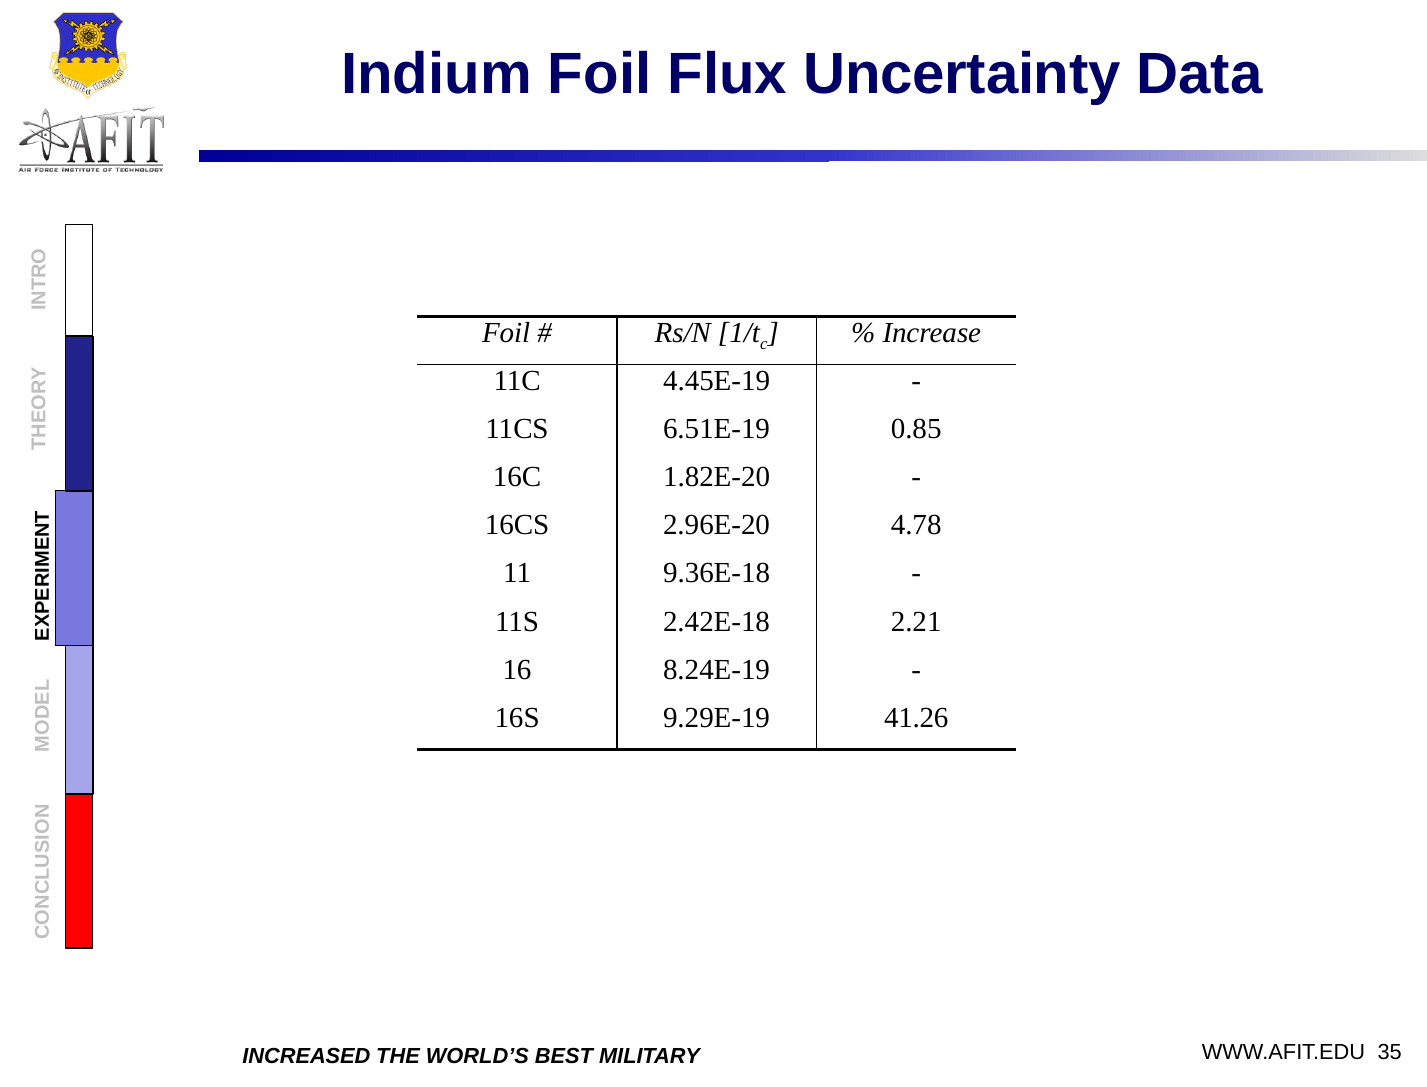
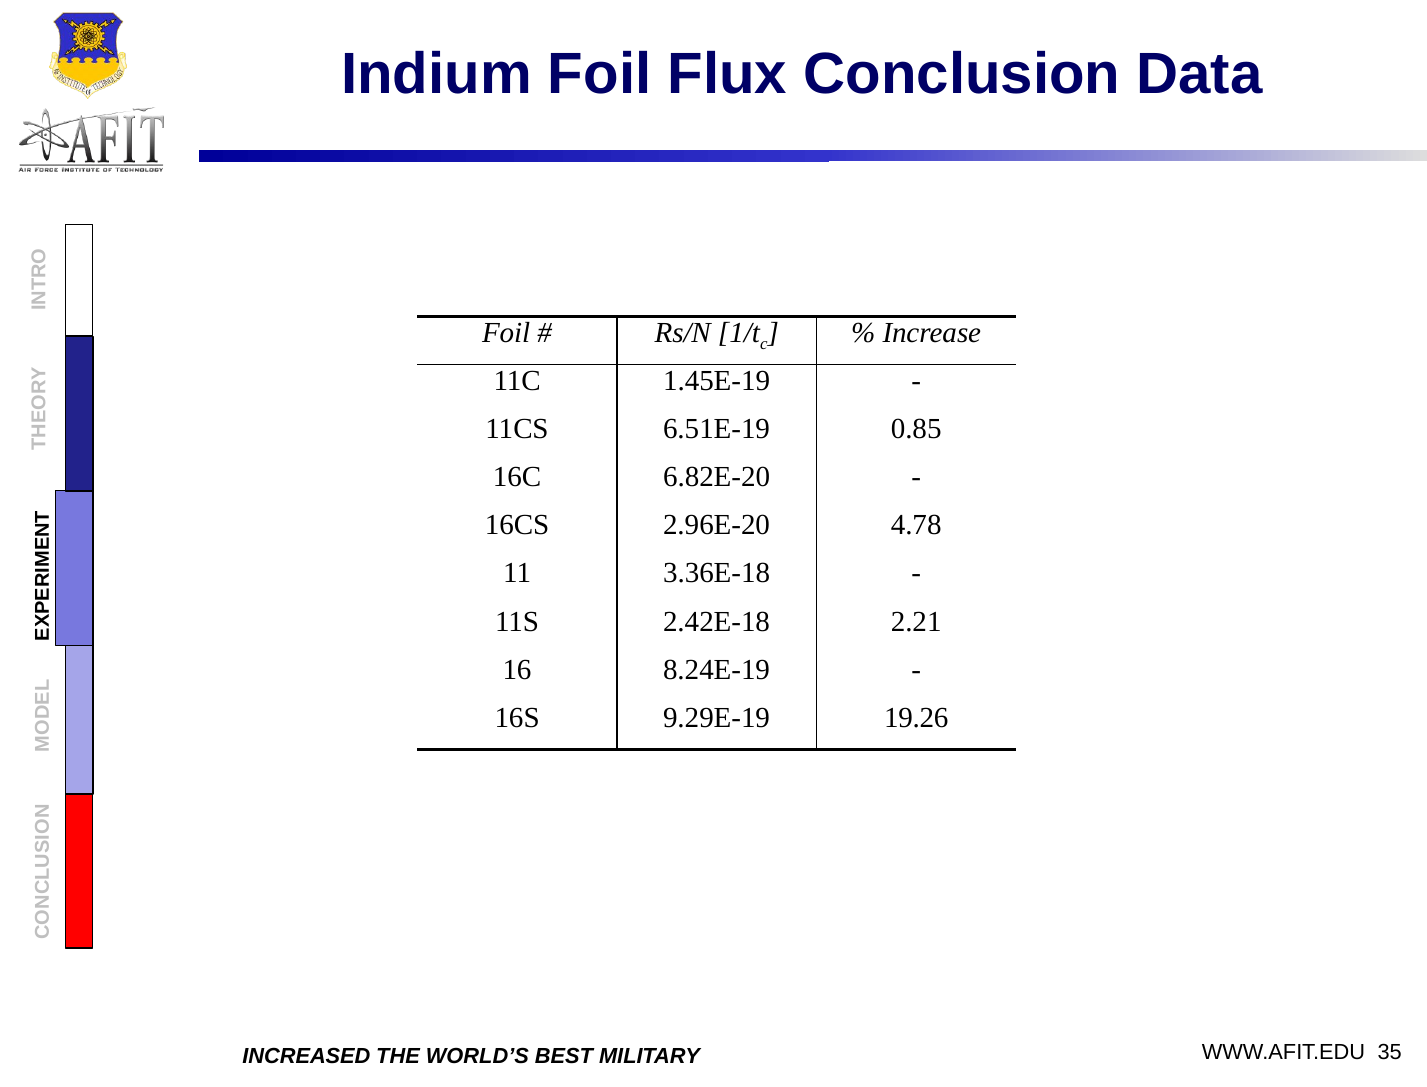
Uncertainty: Uncertainty -> Conclusion
4.45E-19: 4.45E-19 -> 1.45E-19
1.82E-20: 1.82E-20 -> 6.82E-20
9.36E-18: 9.36E-18 -> 3.36E-18
41.26: 41.26 -> 19.26
